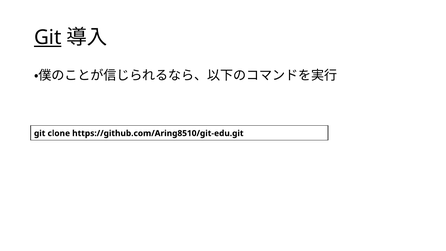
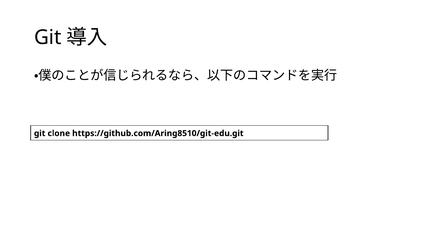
Git at (48, 37) underline: present -> none
